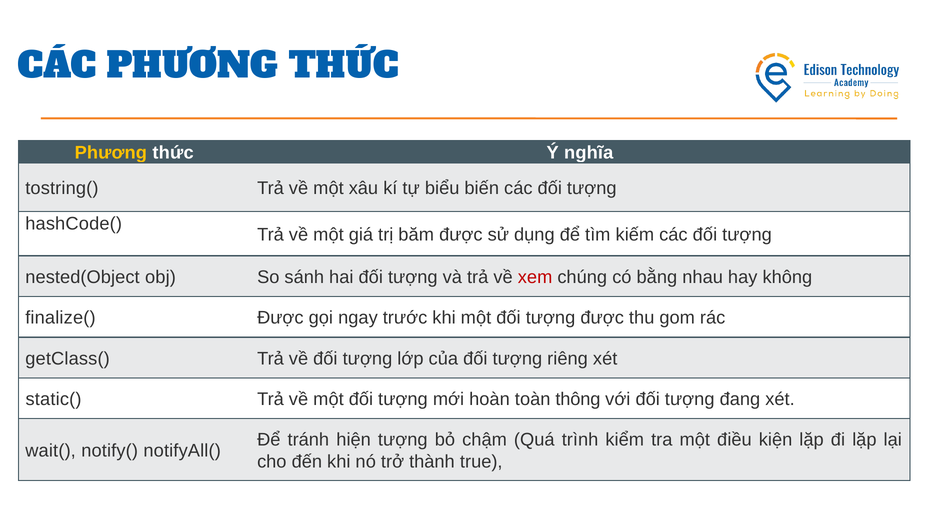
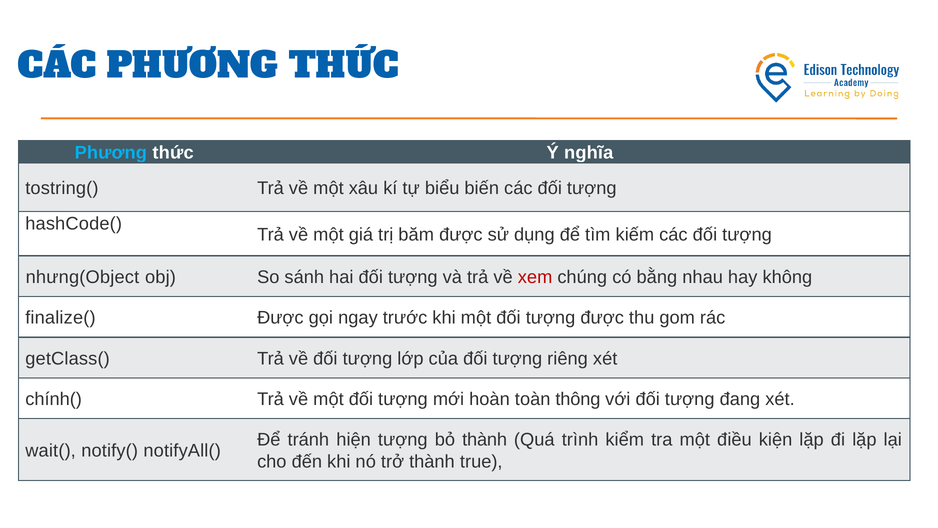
Phương at (111, 153) colour: yellow -> light blue
nested(Object: nested(Object -> nhưng(Object
static(: static( -> chính(
bỏ chậm: chậm -> thành
